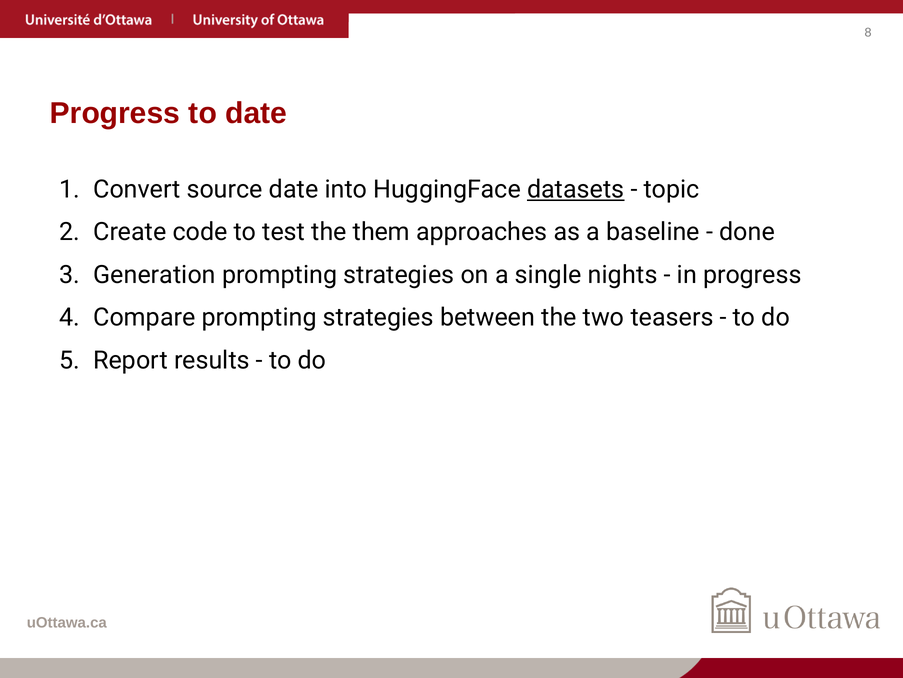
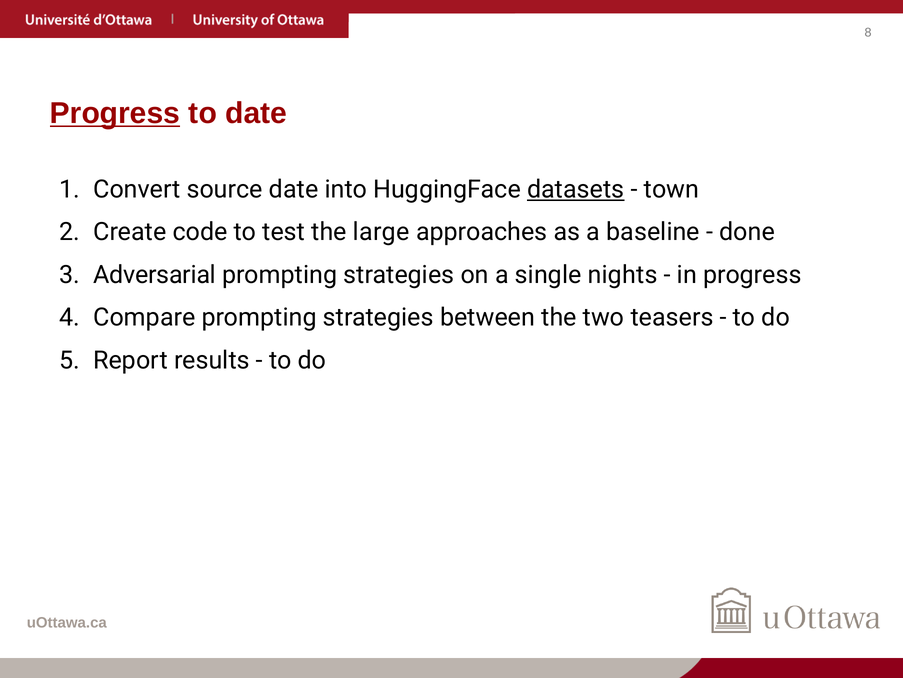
Progress at (115, 113) underline: none -> present
topic: topic -> town
them: them -> large
Generation: Generation -> Adversarial
